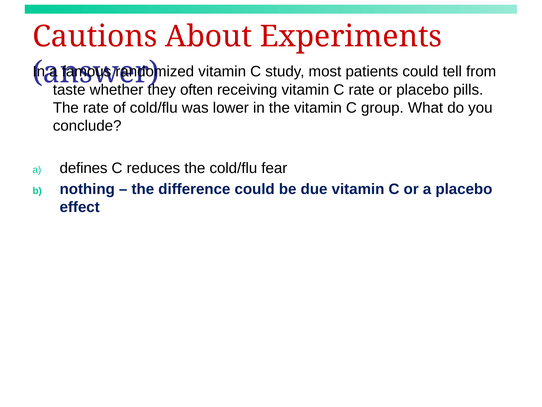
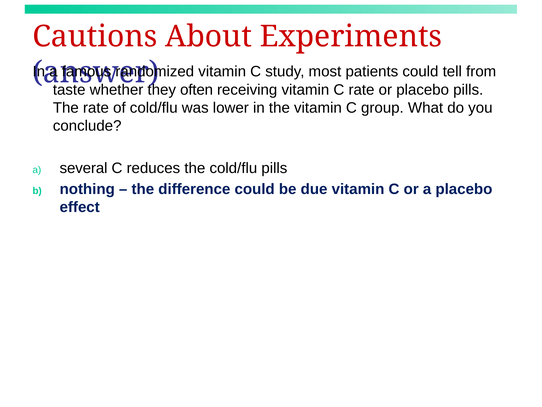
defines: defines -> several
cold/flu fear: fear -> pills
